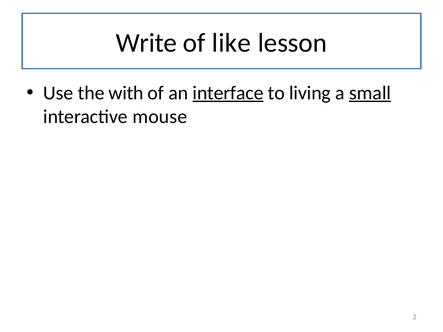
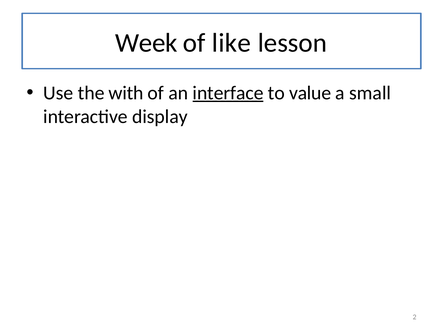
Write: Write -> Week
living: living -> value
small underline: present -> none
mouse: mouse -> display
